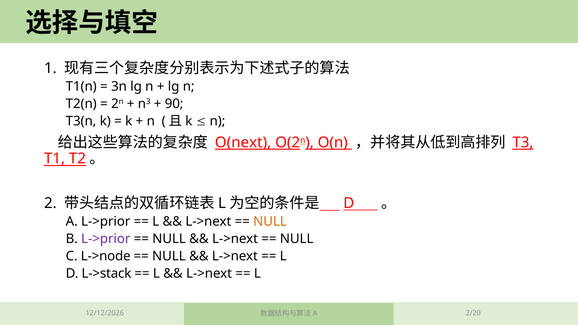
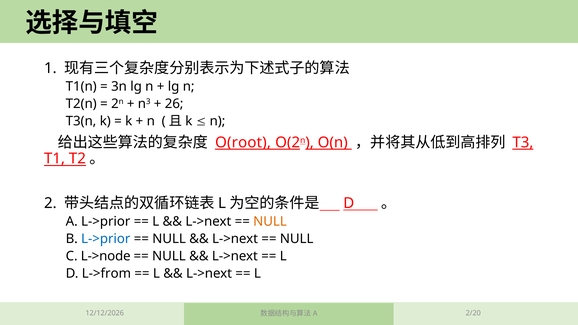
90: 90 -> 26
O(next: O(next -> O(root
L->prior at (106, 239) colour: purple -> blue
L->stack: L->stack -> L->from
